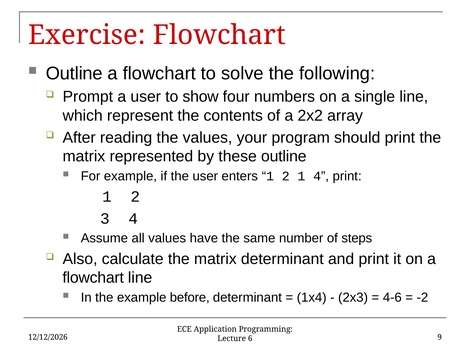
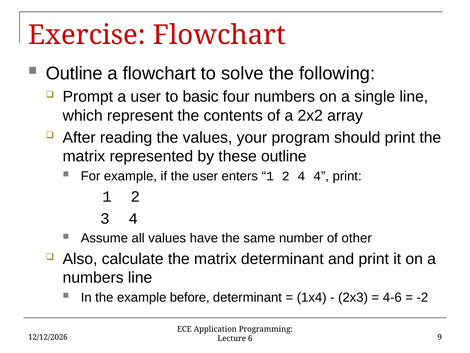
show: show -> basic
2 1: 1 -> 4
steps: steps -> other
flowchart at (93, 277): flowchart -> numbers
